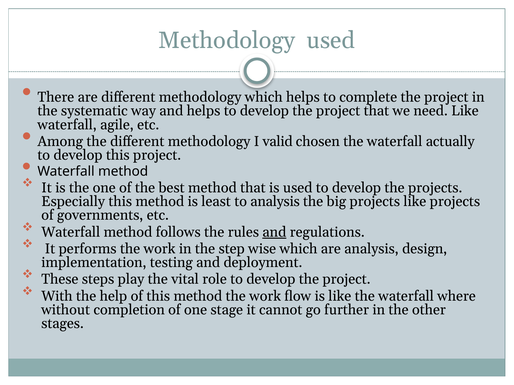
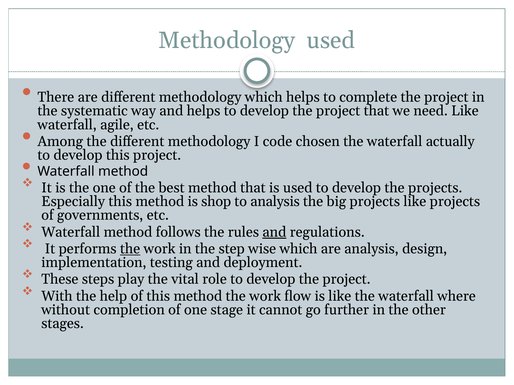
valid: valid -> code
least: least -> shop
the at (130, 249) underline: none -> present
